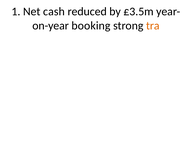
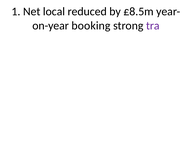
cash: cash -> local
£3.5m: £3.5m -> £8.5m
tra colour: orange -> purple
